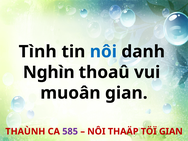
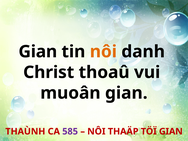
Tình at (38, 52): Tình -> Gian
nôi at (103, 52) colour: blue -> orange
Nghìn: Nghìn -> Christ
